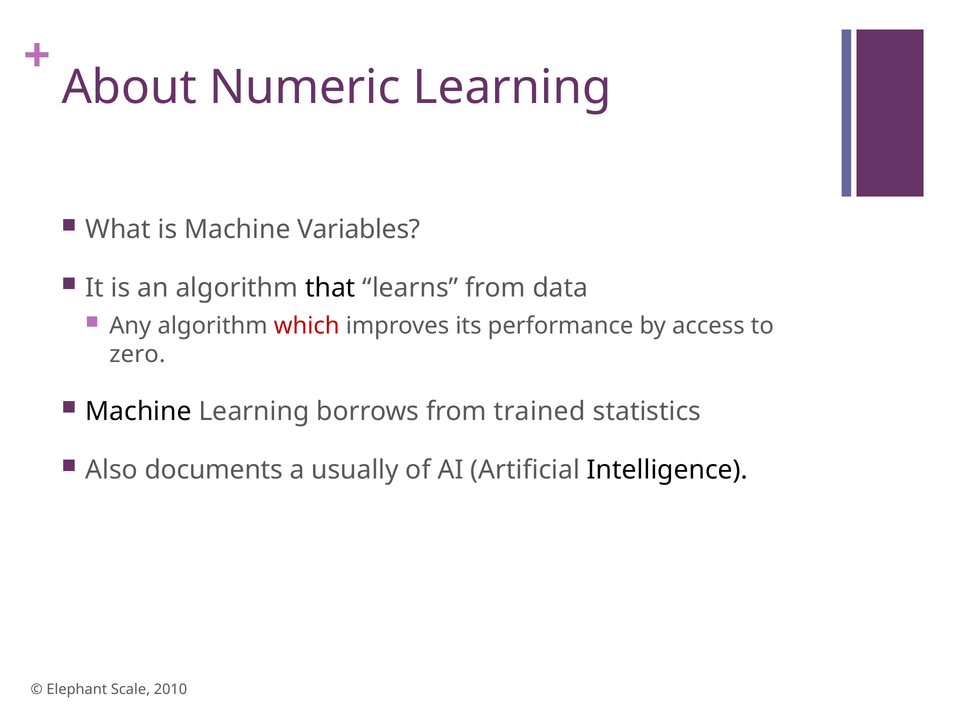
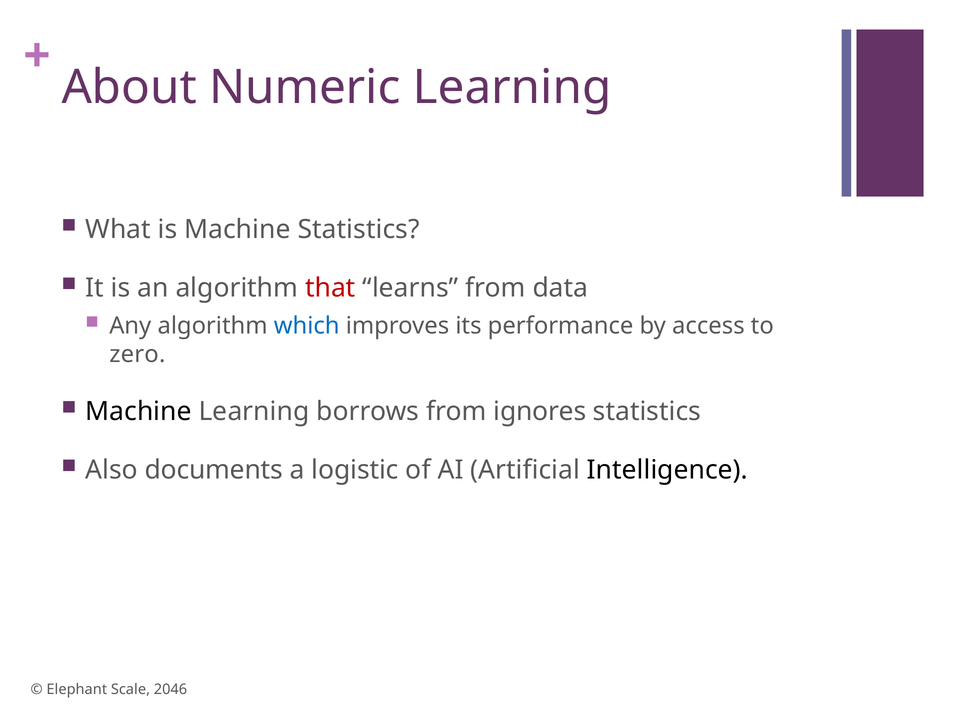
Machine Variables: Variables -> Statistics
that colour: black -> red
which colour: red -> blue
trained: trained -> ignores
usually: usually -> logistic
2010: 2010 -> 2046
